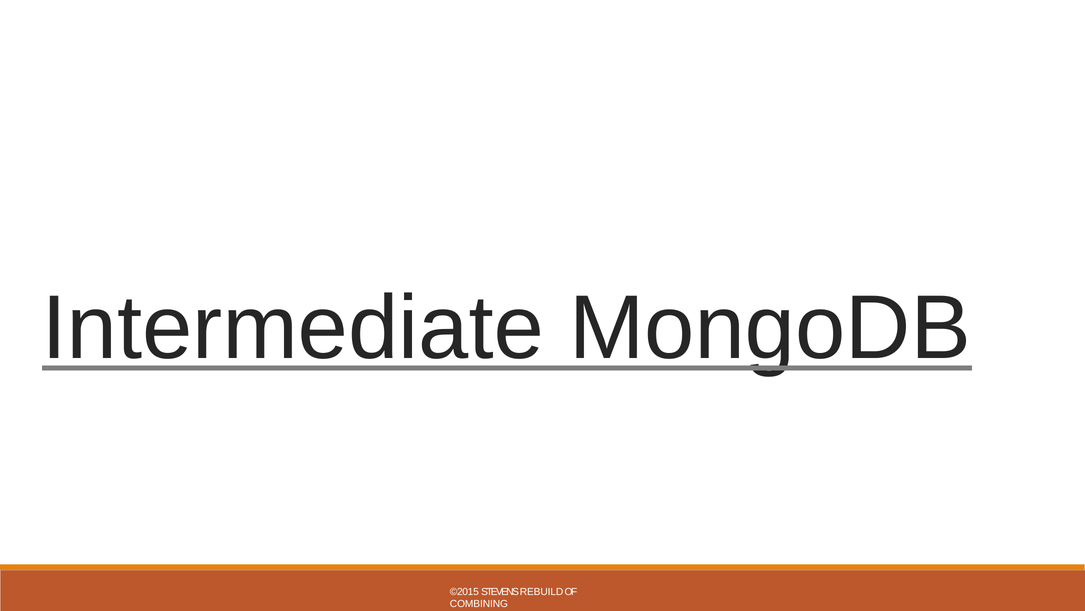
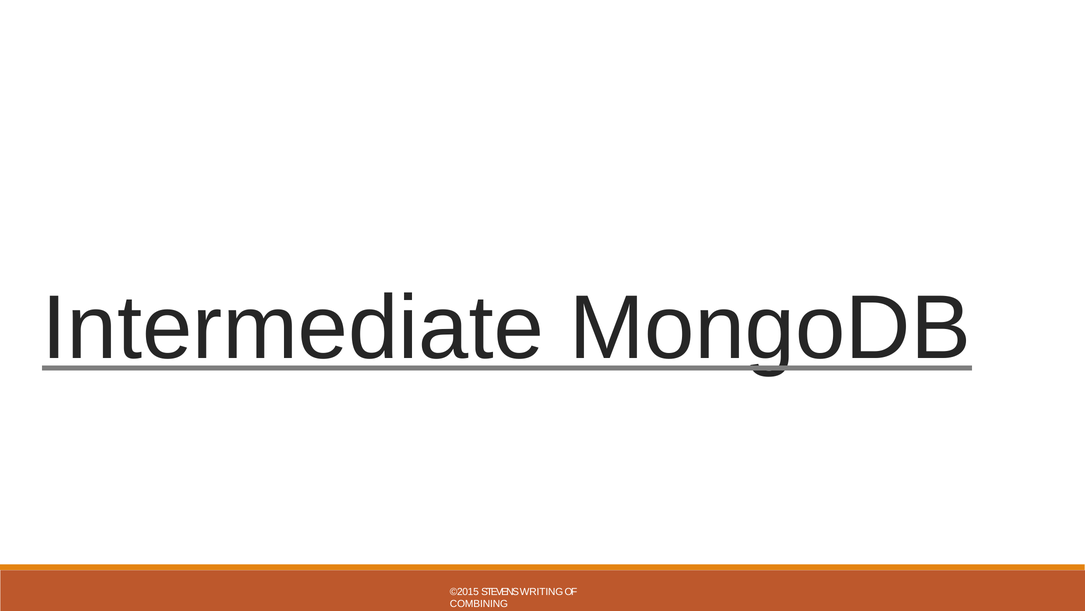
REBUILD: REBUILD -> WRITING
